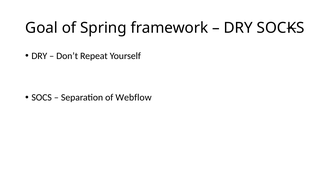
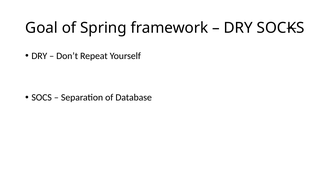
Webflow: Webflow -> Database
